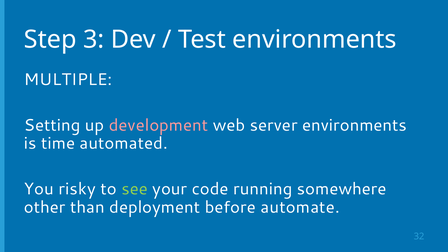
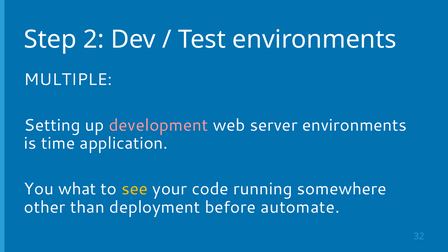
3: 3 -> 2
automated: automated -> application
risky: risky -> what
see colour: light green -> yellow
